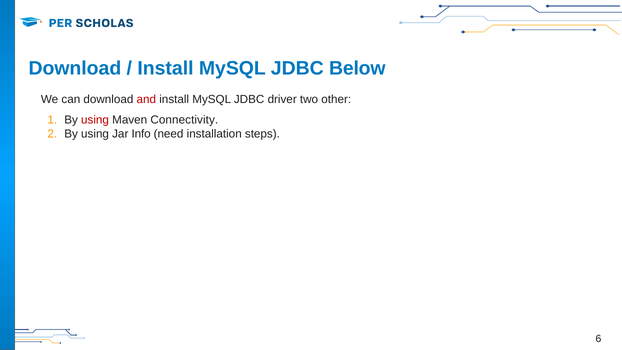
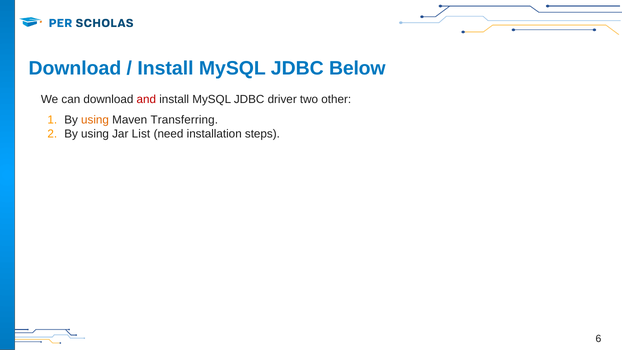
using at (95, 120) colour: red -> orange
Connectivity: Connectivity -> Transferring
Info: Info -> List
